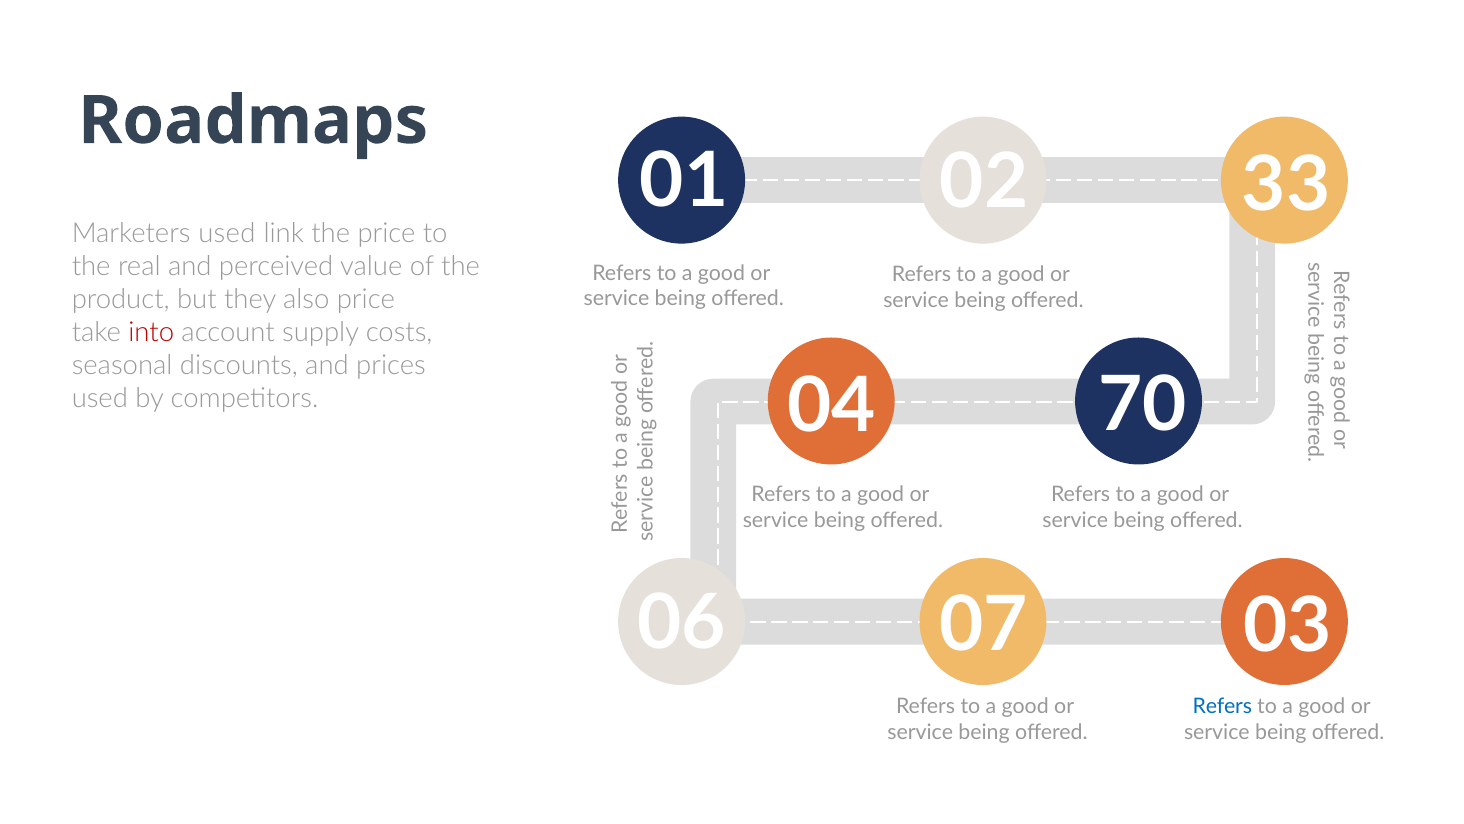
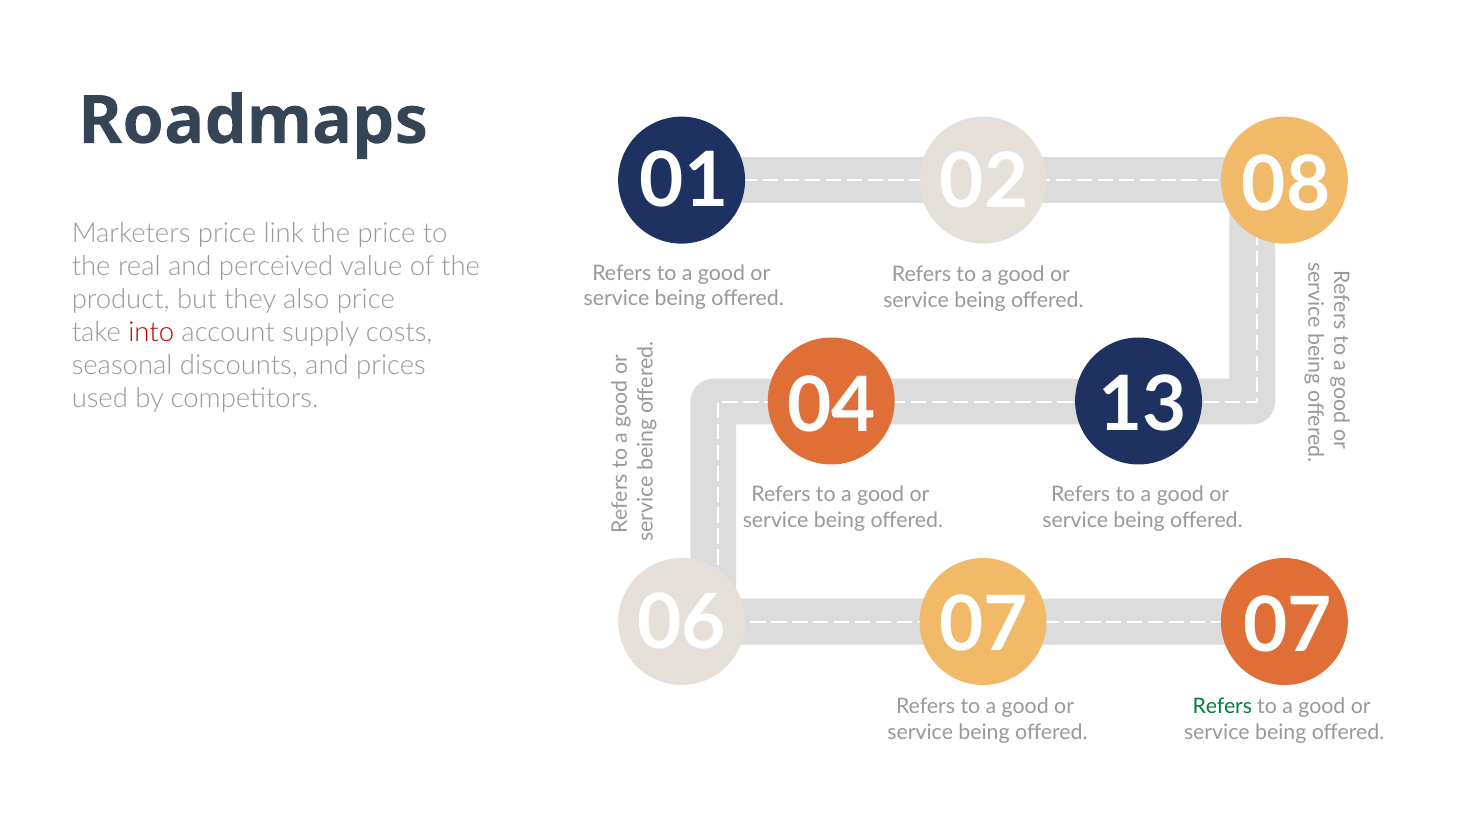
33: 33 -> 08
Marketers used: used -> price
70: 70 -> 13
07 03: 03 -> 07
Refers at (1222, 706) colour: blue -> green
